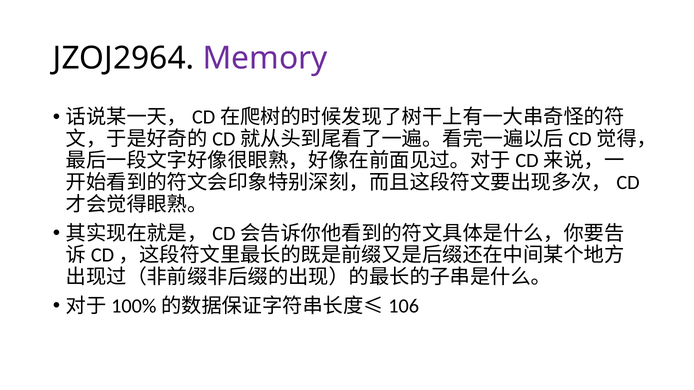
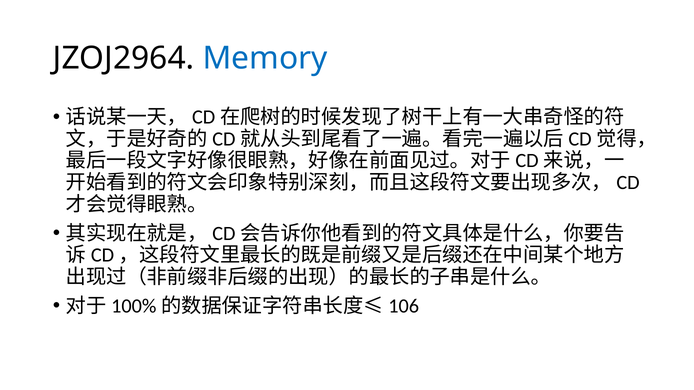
Memory colour: purple -> blue
